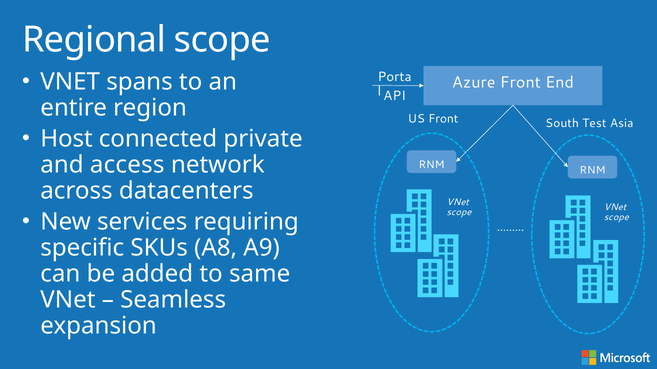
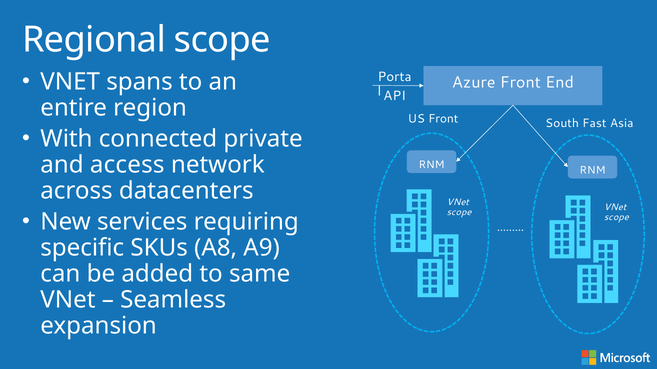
Test: Test -> Fast
Host: Host -> With
